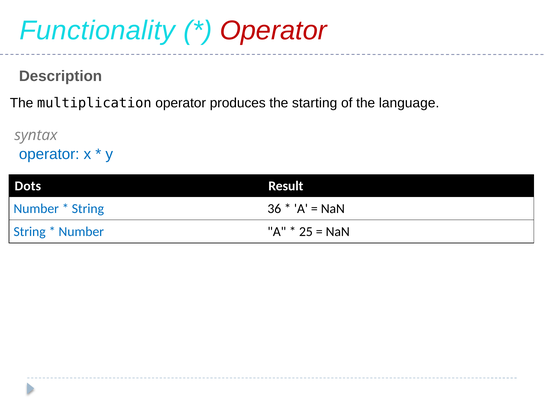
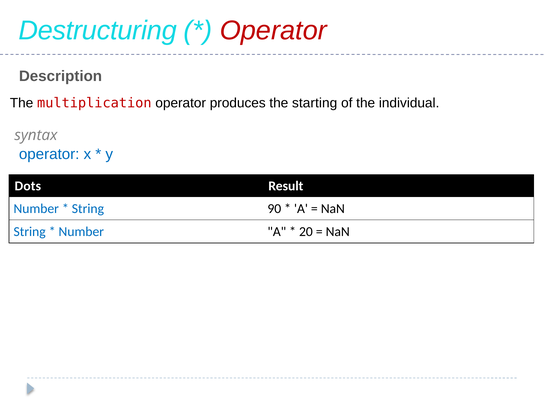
Functionality: Functionality -> Destructuring
multiplication colour: black -> red
language: language -> individual
36: 36 -> 90
25: 25 -> 20
